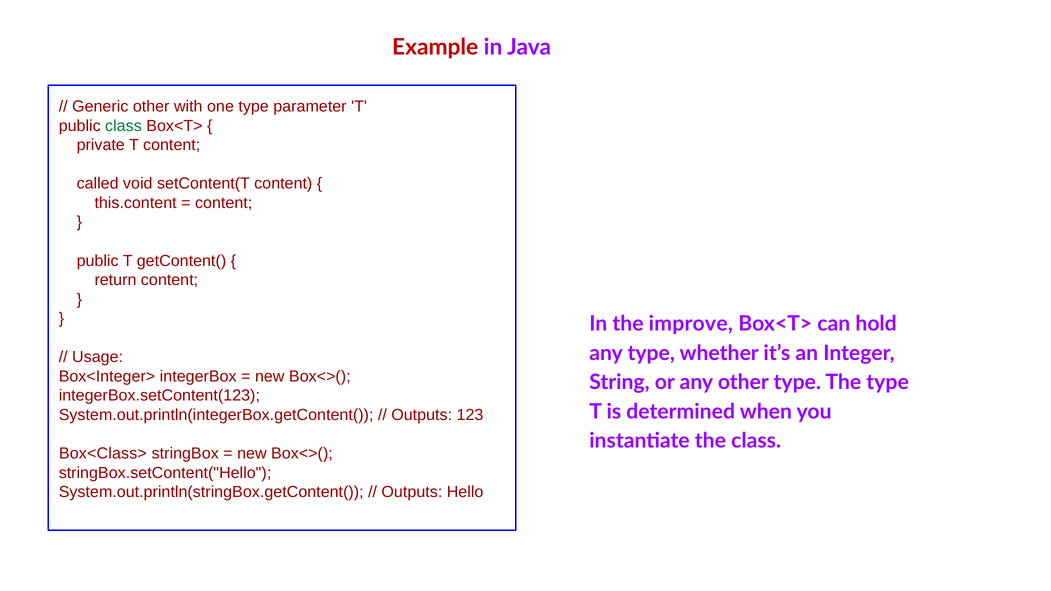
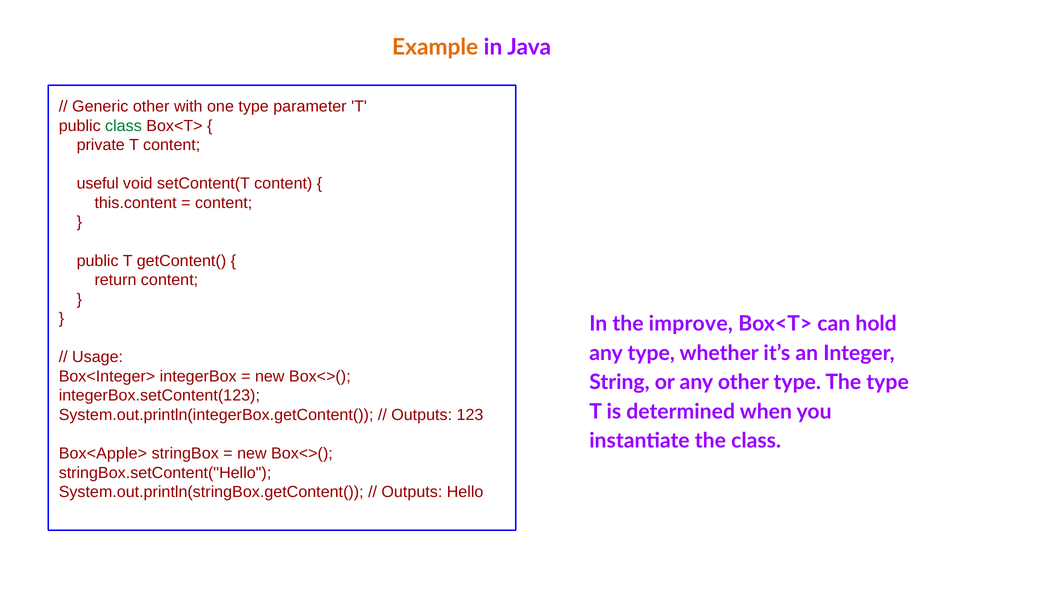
Example colour: red -> orange
called: called -> useful
Box<Class>: Box<Class> -> Box<Apple>
